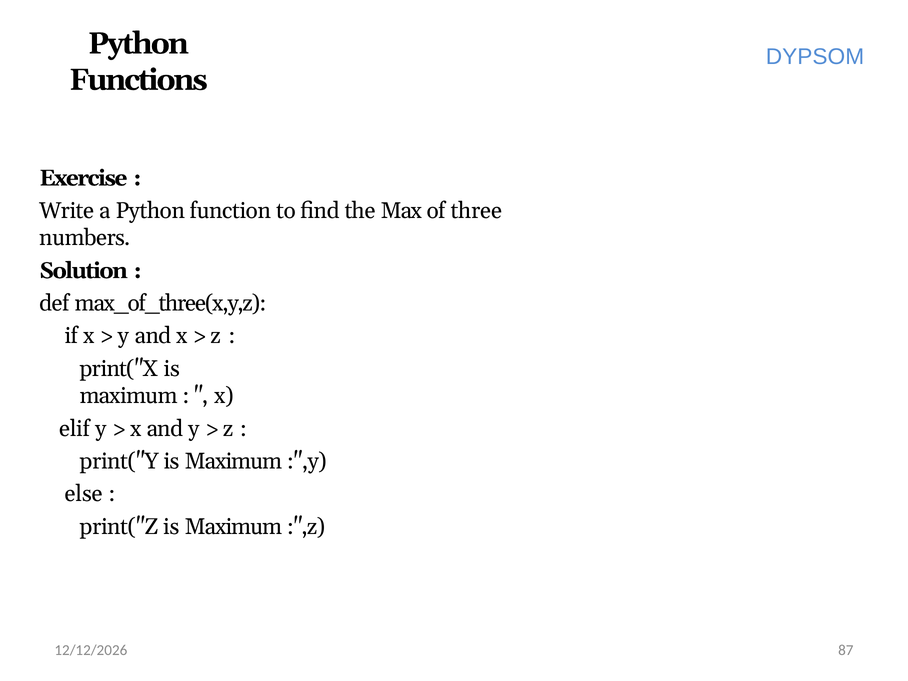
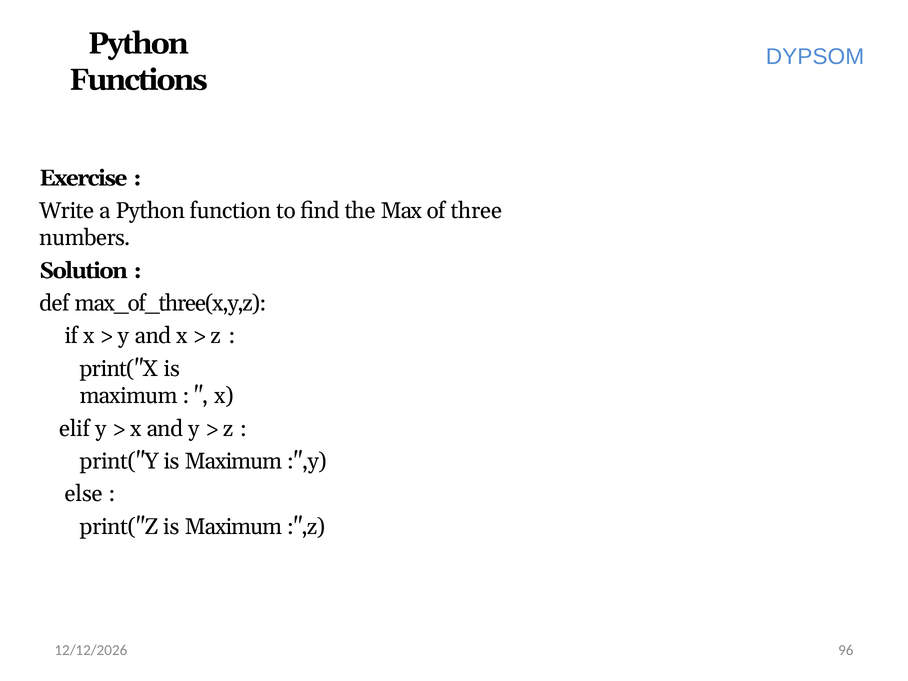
87: 87 -> 96
